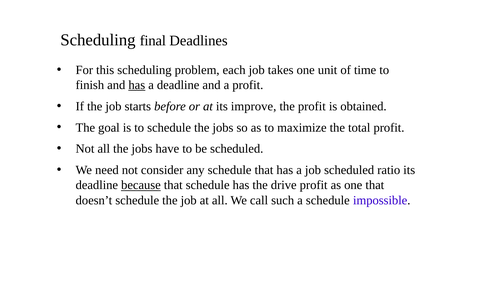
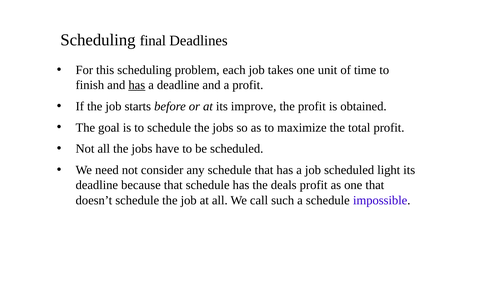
ratio: ratio -> light
because underline: present -> none
drive: drive -> deals
